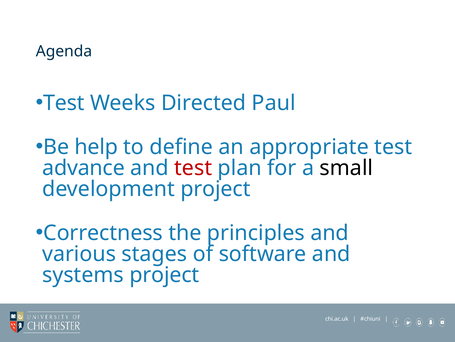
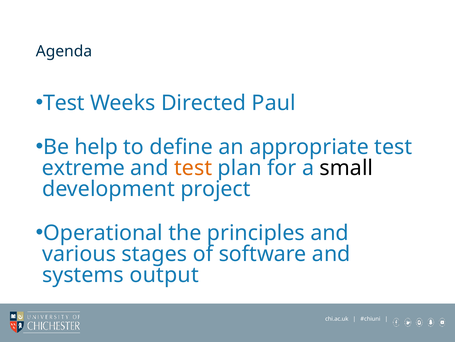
advance: advance -> extreme
test at (193, 168) colour: red -> orange
Correctness: Correctness -> Operational
systems project: project -> output
